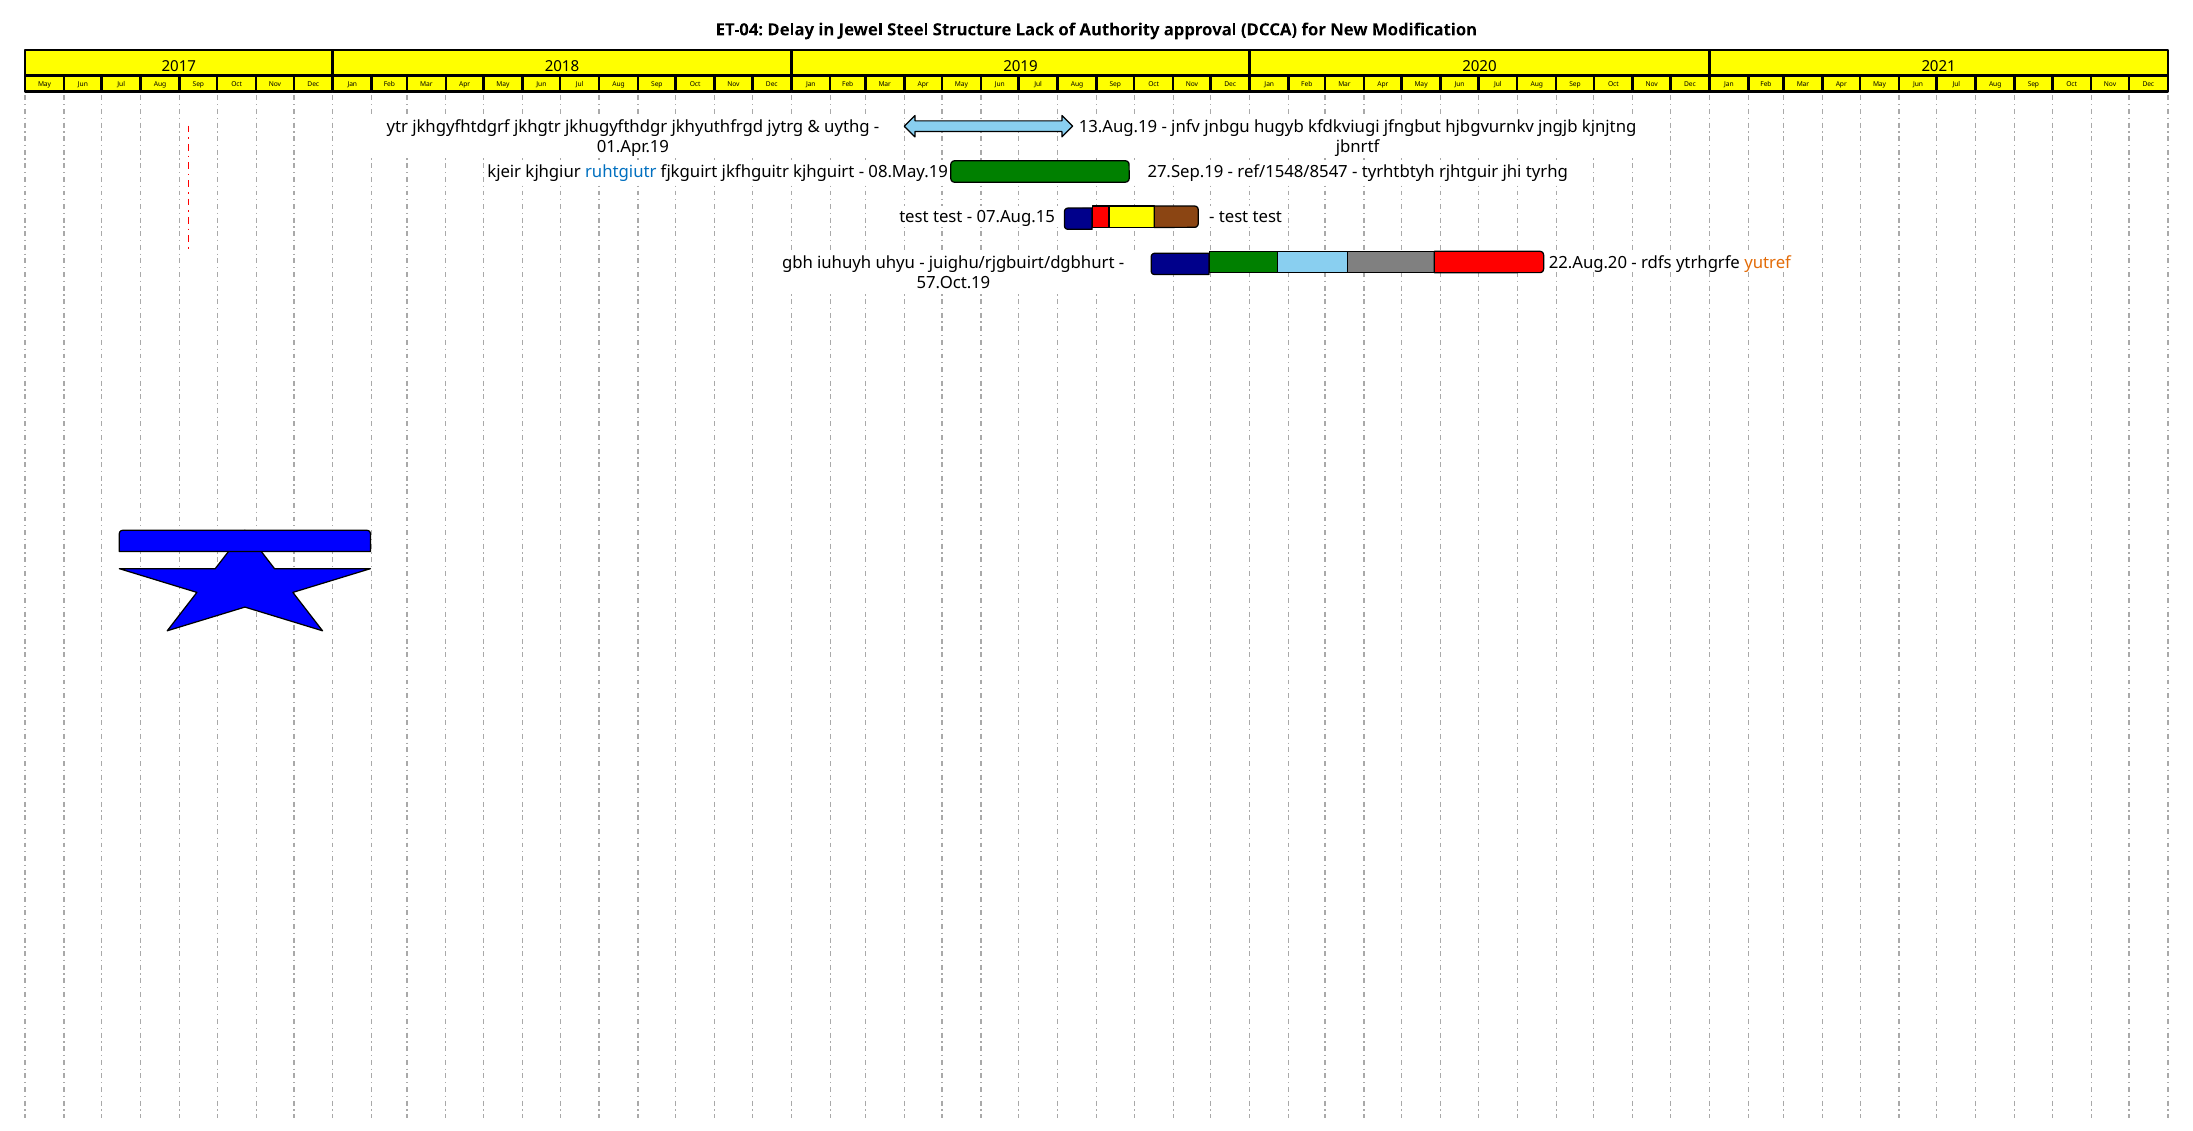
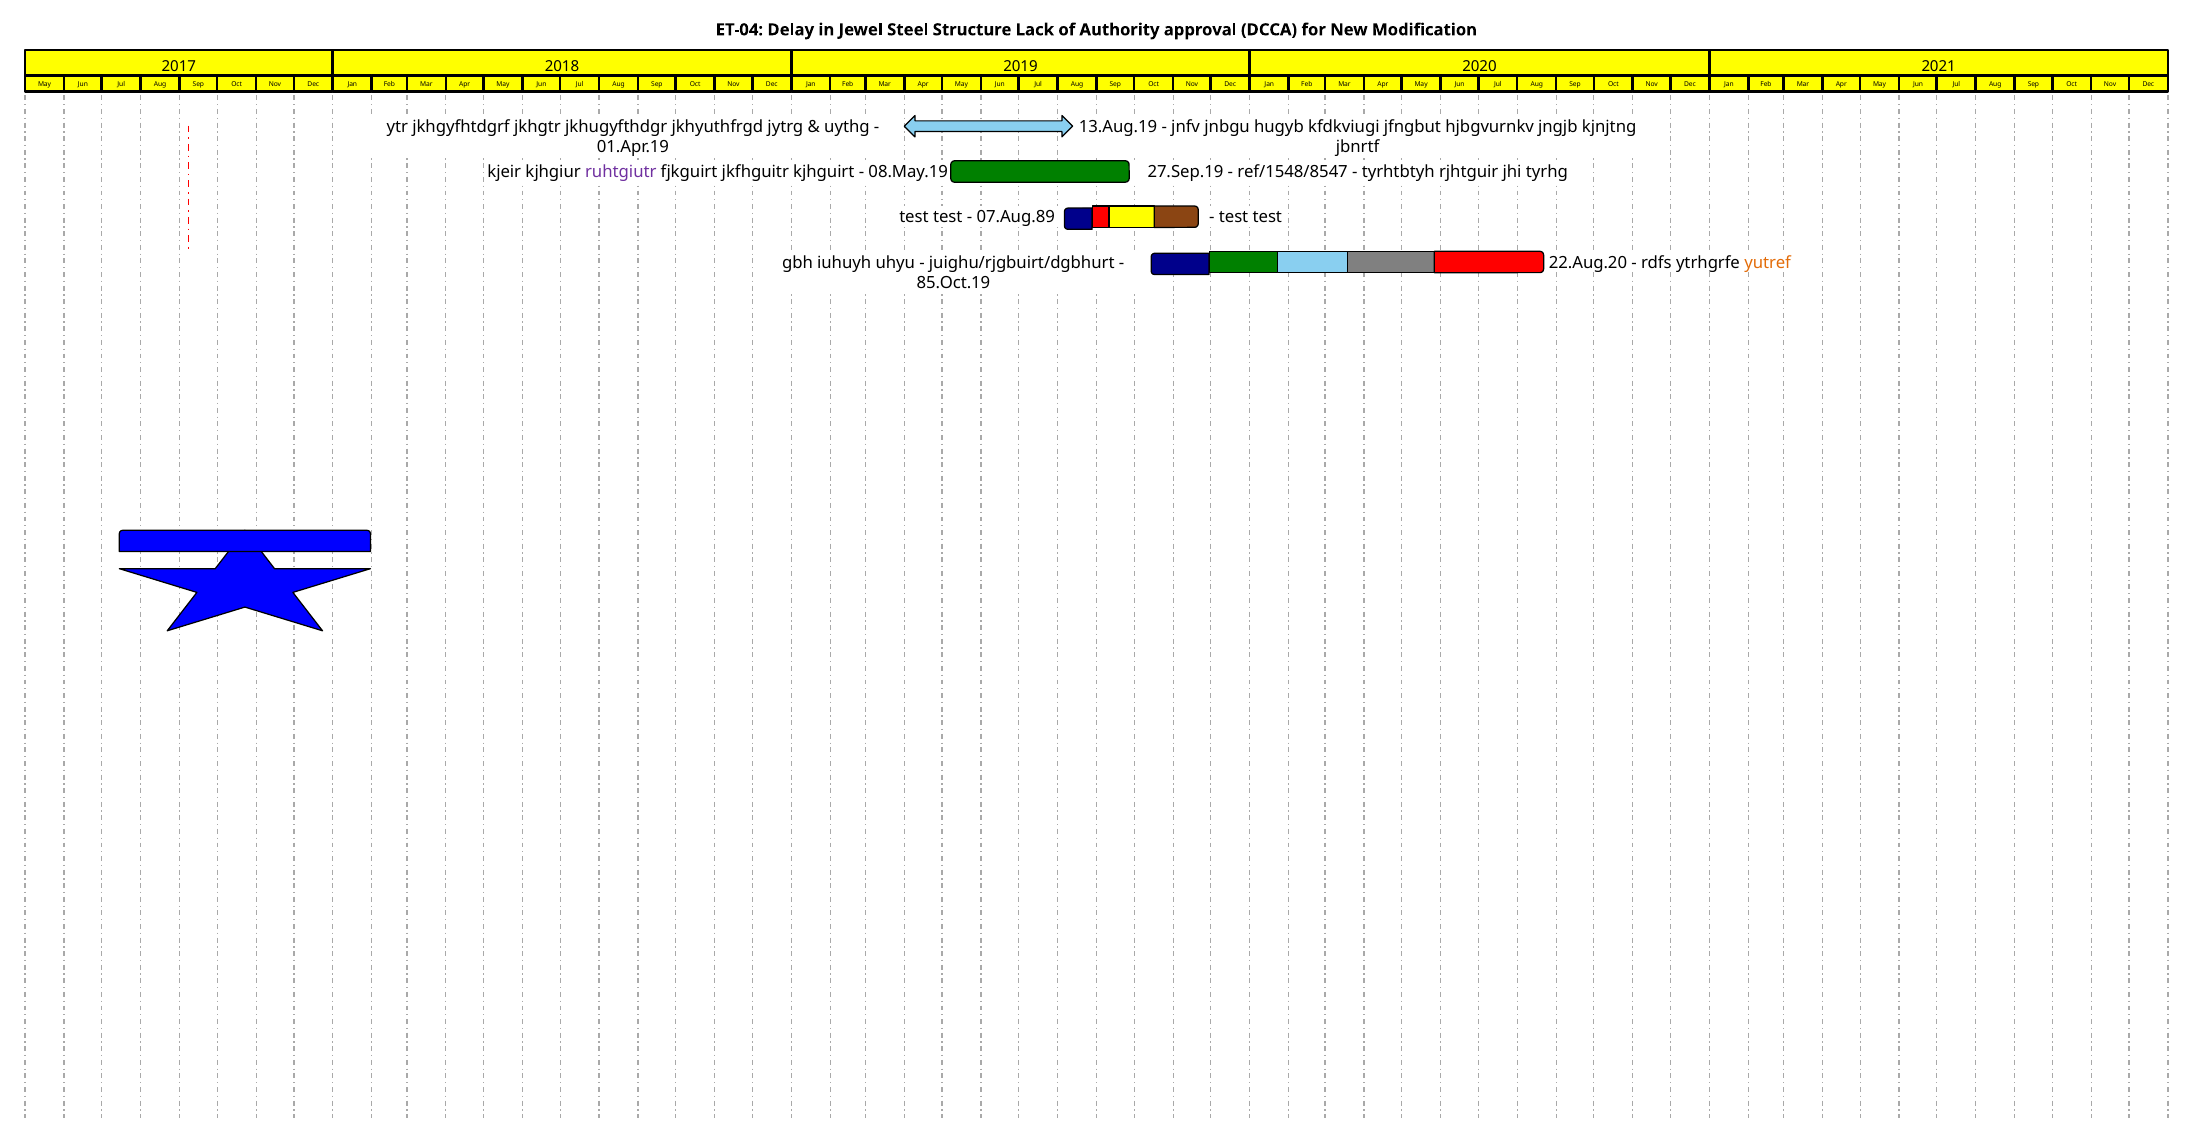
ruhtgiutr colour: blue -> purple
07.Aug.15: 07.Aug.15 -> 07.Aug.89
57.Oct.19: 57.Oct.19 -> 85.Oct.19
